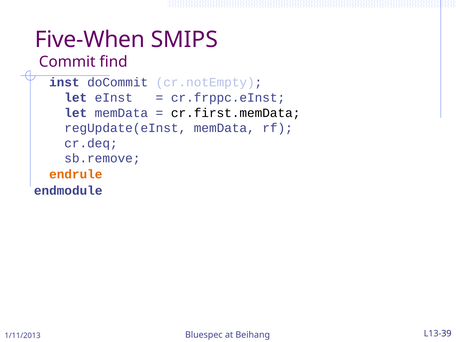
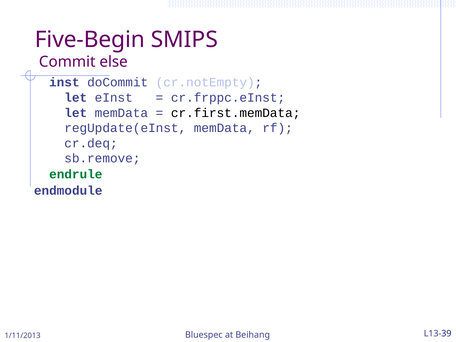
Five-When: Five-When -> Five-Begin
find: find -> else
endrule colour: orange -> green
